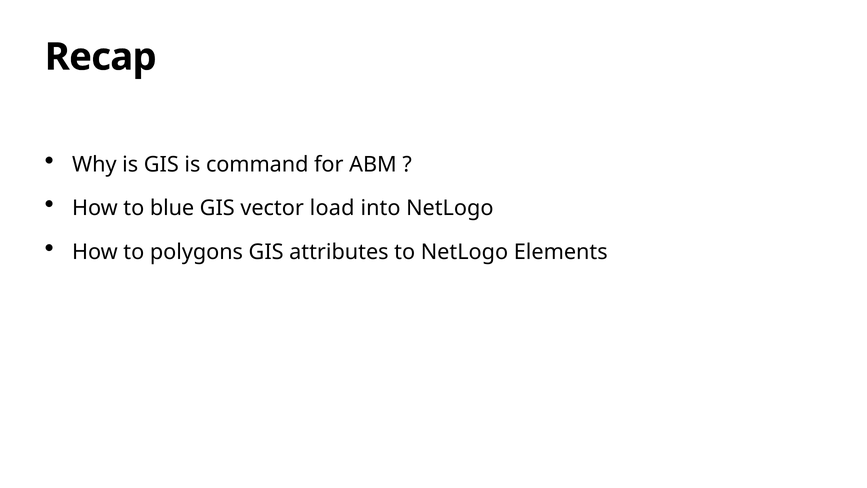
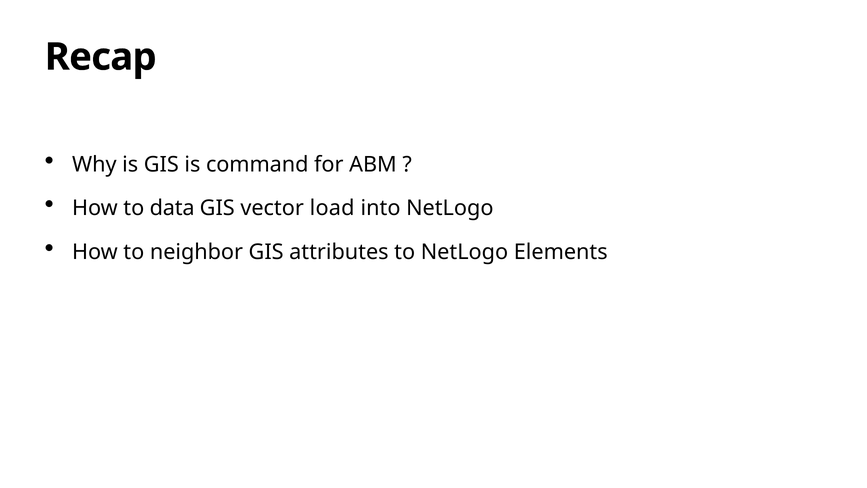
blue: blue -> data
polygons: polygons -> neighbor
